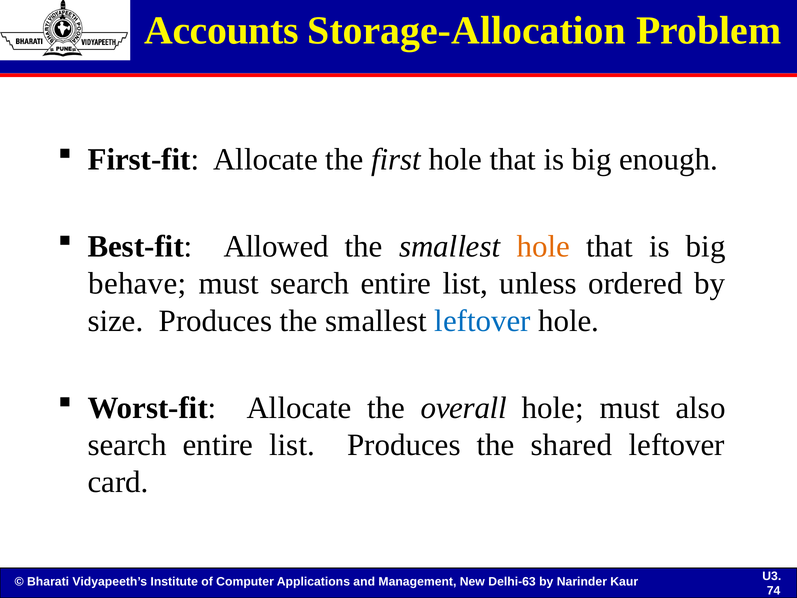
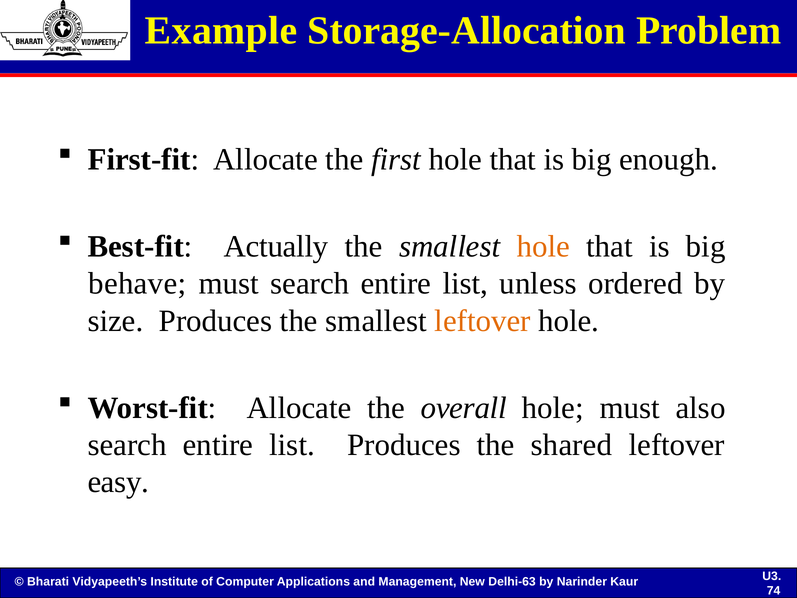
Accounts: Accounts -> Example
Allowed: Allowed -> Actually
leftover at (483, 321) colour: blue -> orange
card: card -> easy
